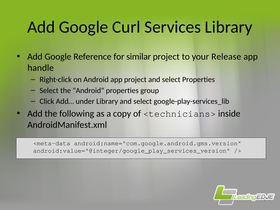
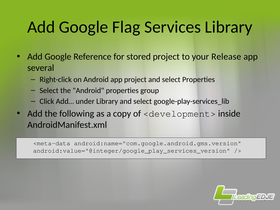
Curl: Curl -> Flag
similar: similar -> stored
handle: handle -> several
<technicians>: <technicians> -> <development>
